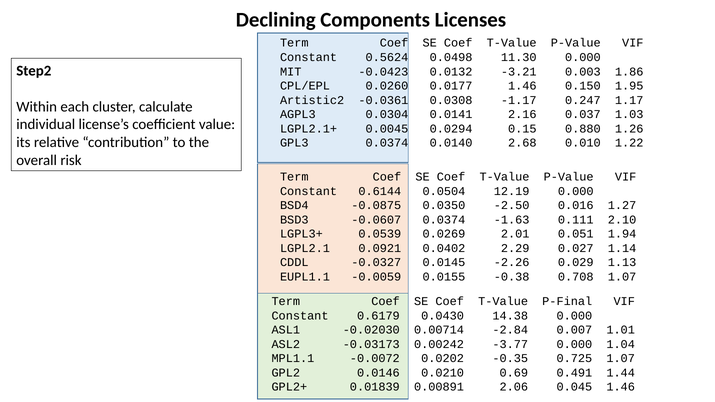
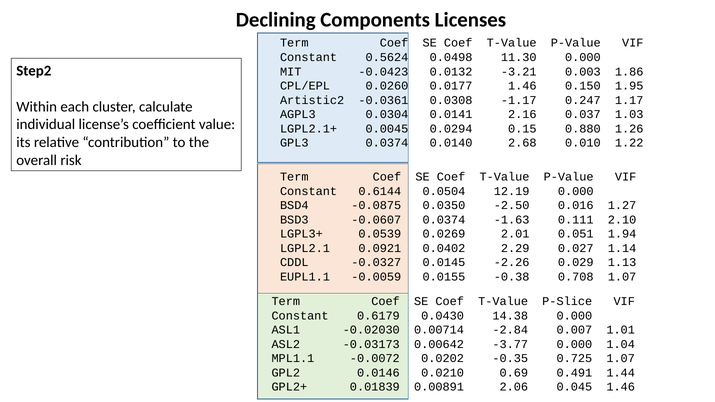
P-Final: P-Final -> P-Slice
0.00242: 0.00242 -> 0.00642
